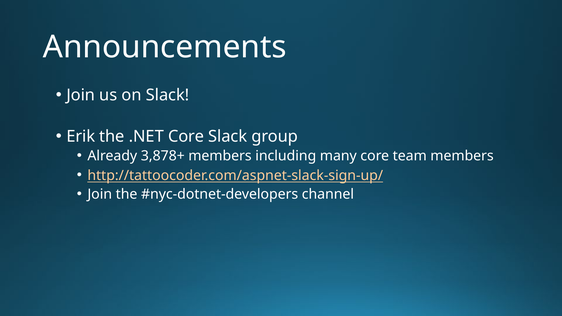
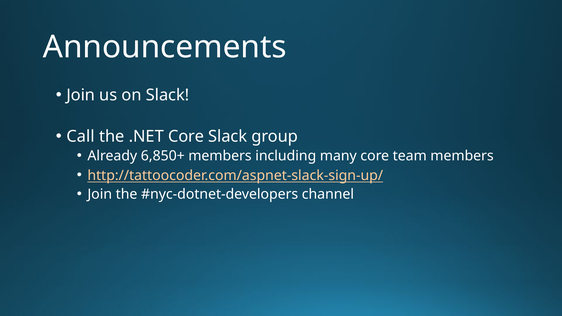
Erik: Erik -> Call
3,878+: 3,878+ -> 6,850+
